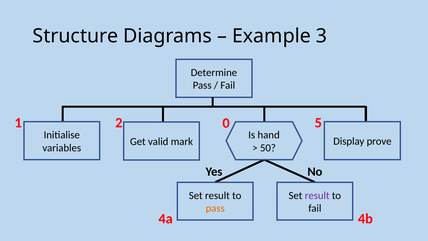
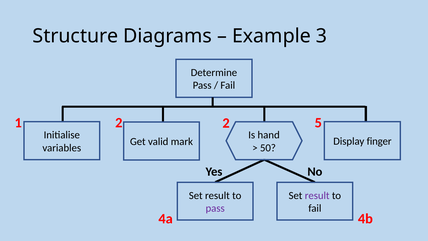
2 0: 0 -> 2
prove: prove -> finger
pass at (215, 208) colour: orange -> purple
